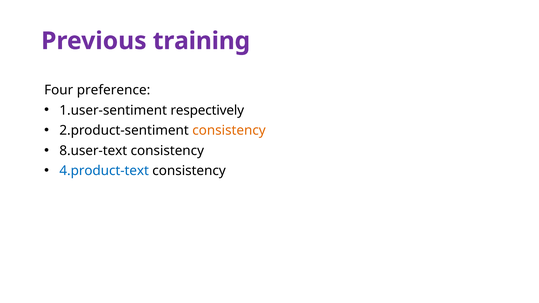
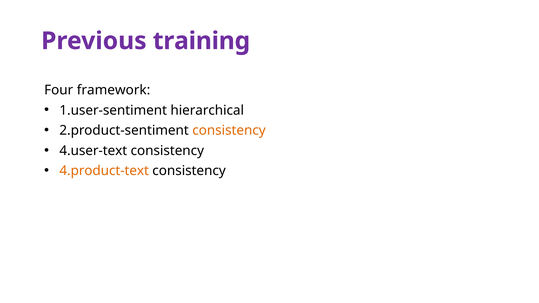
preference: preference -> framework
respectively: respectively -> hierarchical
8.user-text: 8.user-text -> 4.user-text
4.product-text colour: blue -> orange
